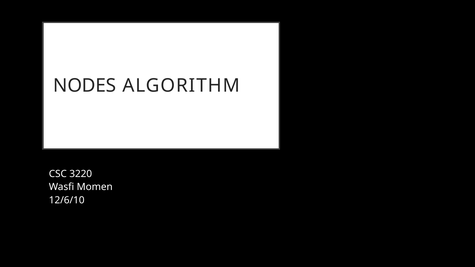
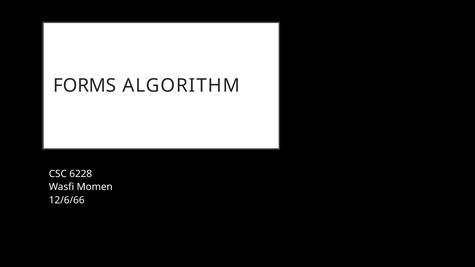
NODES: NODES -> FORMS
3220: 3220 -> 6228
12/6/10: 12/6/10 -> 12/6/66
